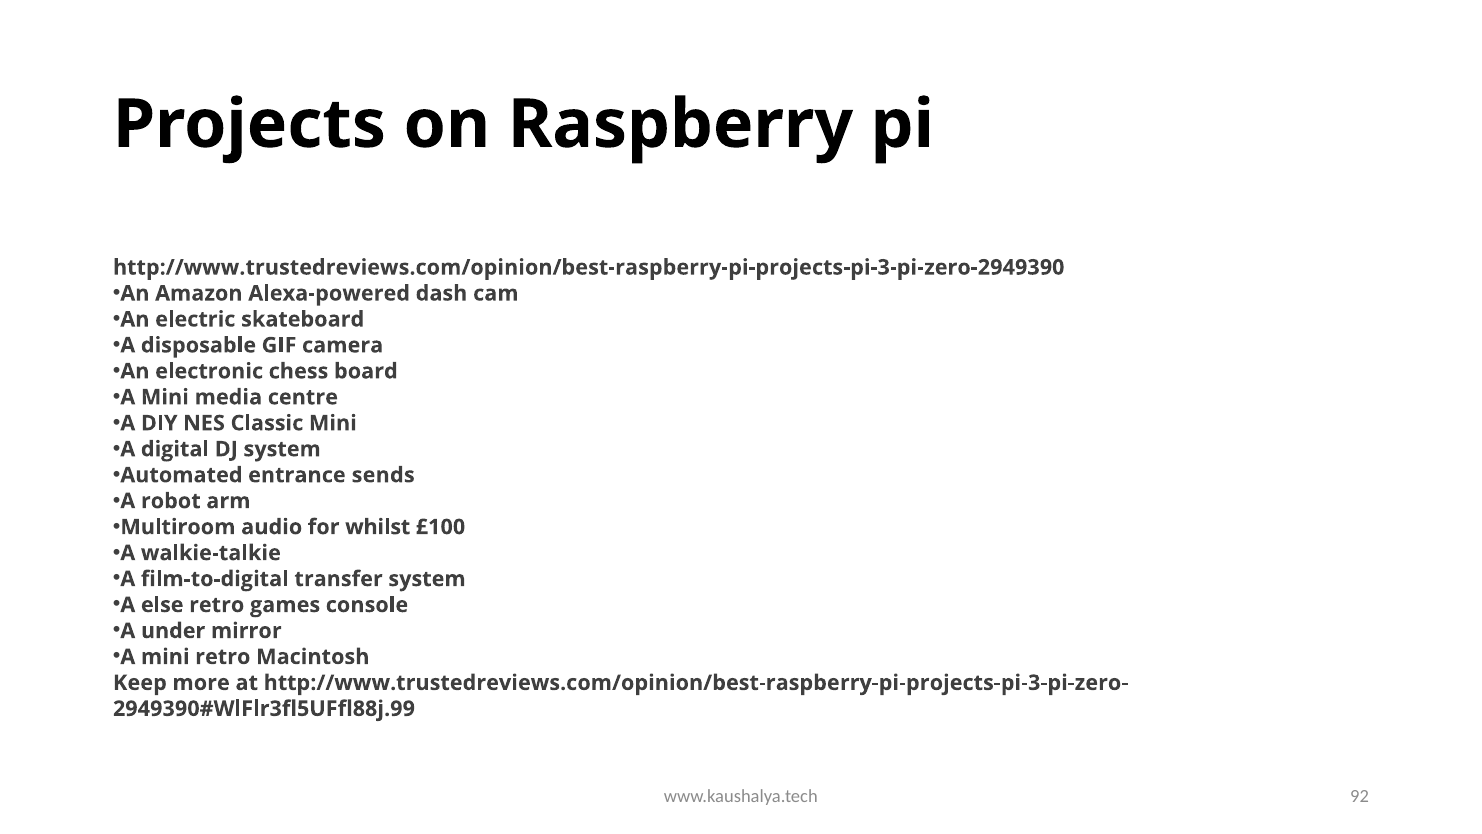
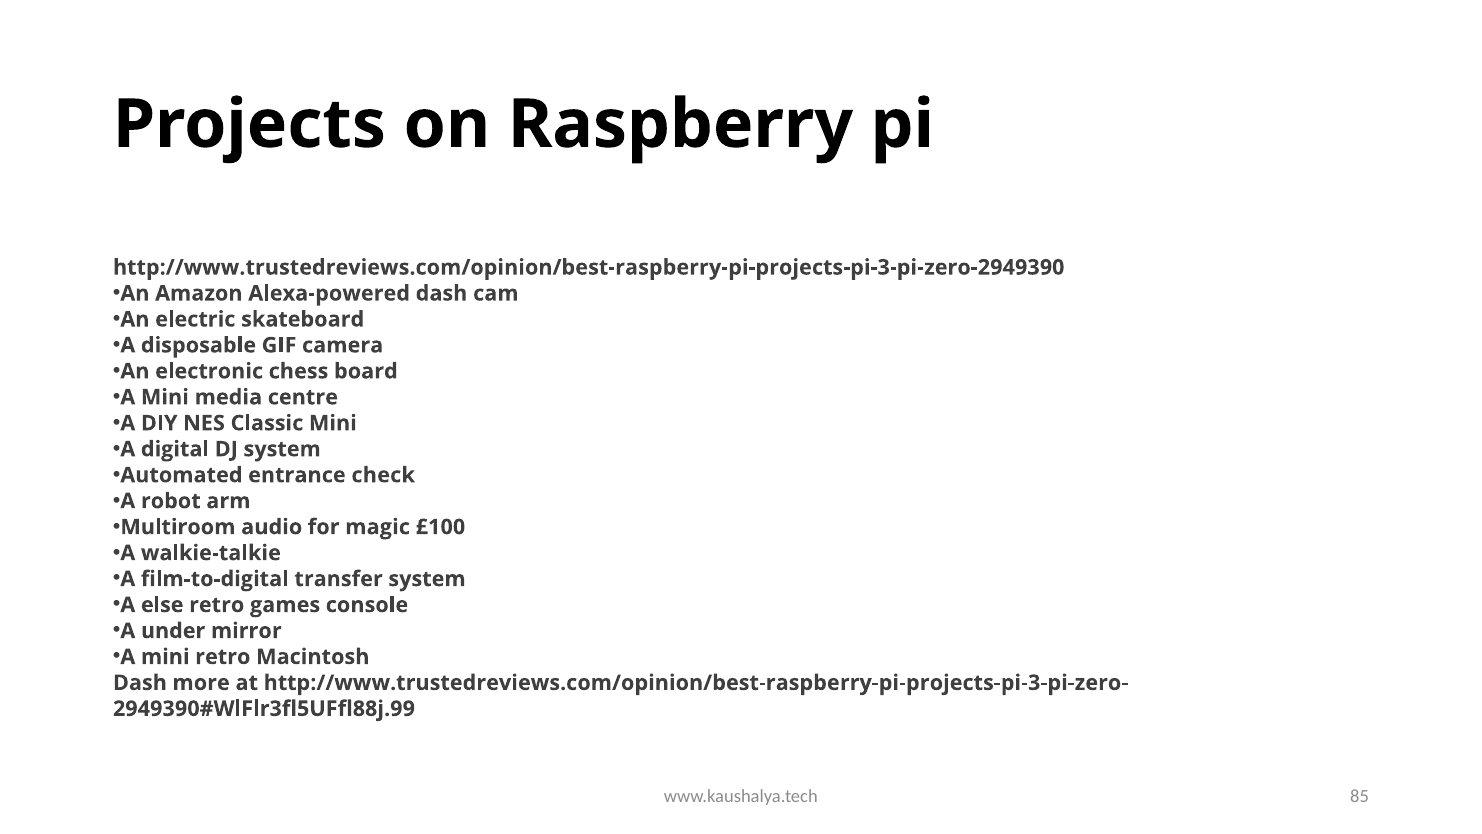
sends: sends -> check
whilst: whilst -> magic
Keep at (140, 683): Keep -> Dash
92: 92 -> 85
